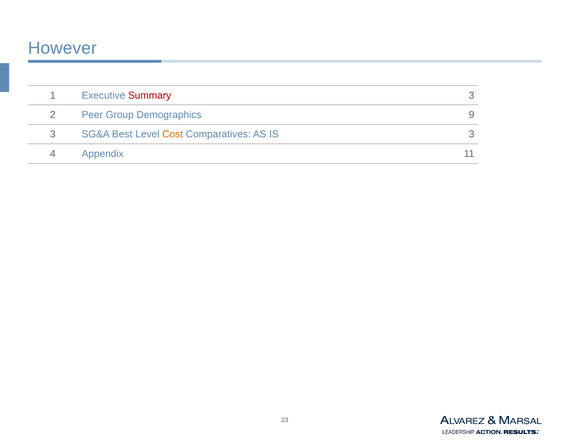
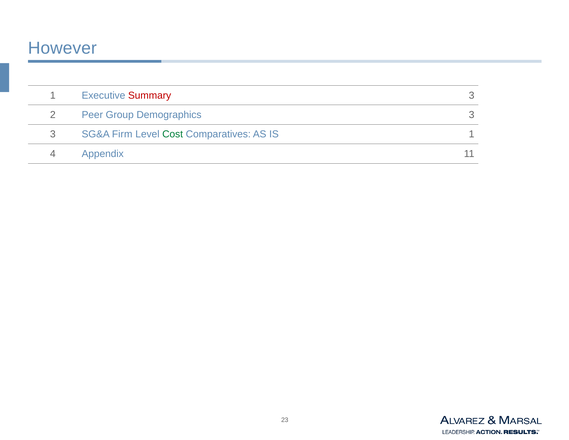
Demographics 9: 9 -> 3
Best: Best -> Firm
Cost colour: orange -> green
IS 3: 3 -> 1
